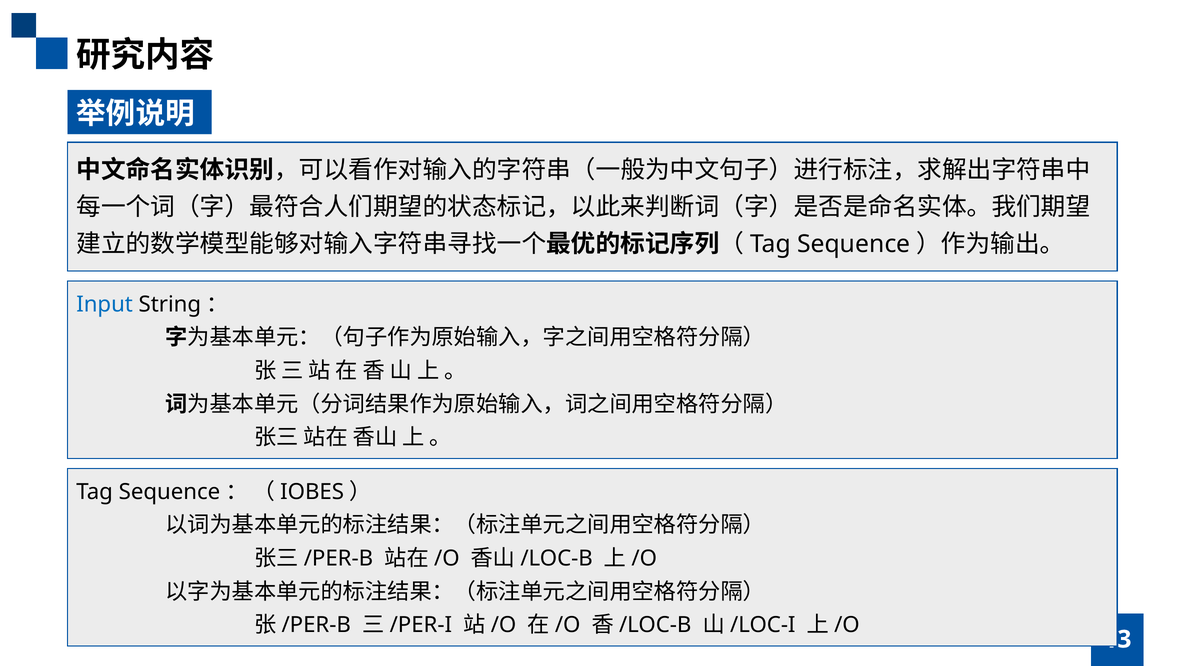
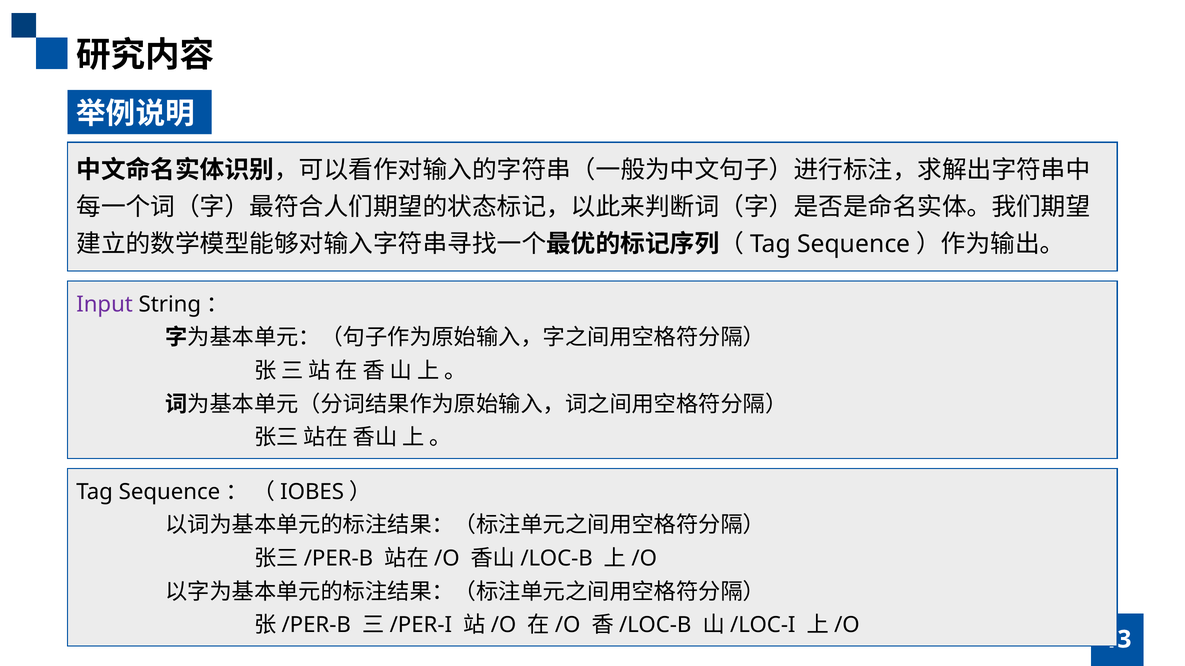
Input colour: blue -> purple
